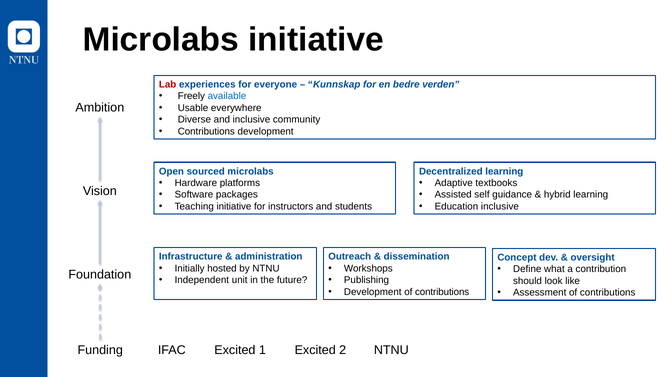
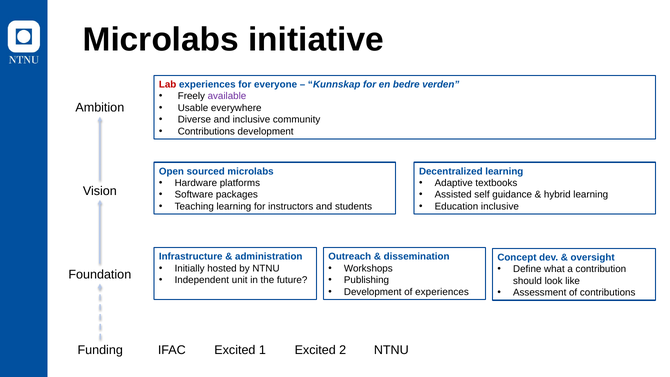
available colour: blue -> purple
Teaching initiative: initiative -> learning
Development of contributions: contributions -> experiences
